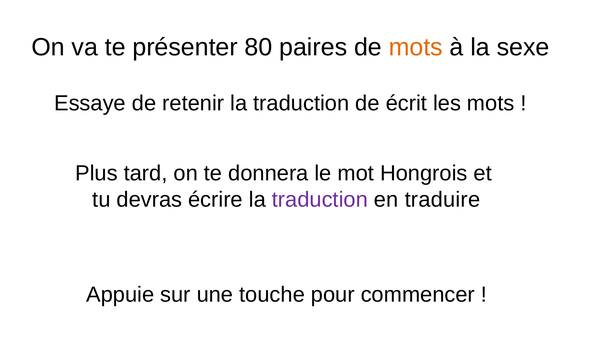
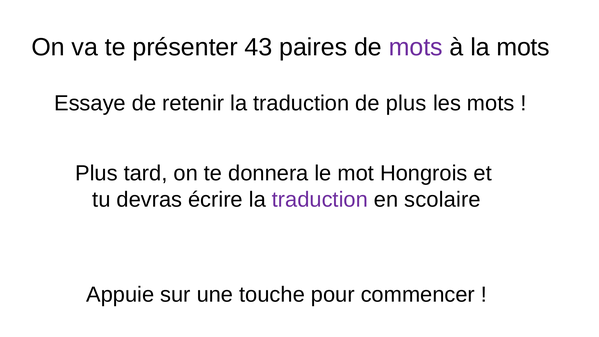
80: 80 -> 43
mots at (416, 47) colour: orange -> purple
la sexe: sexe -> mots
de écrit: écrit -> plus
traduire: traduire -> scolaire
